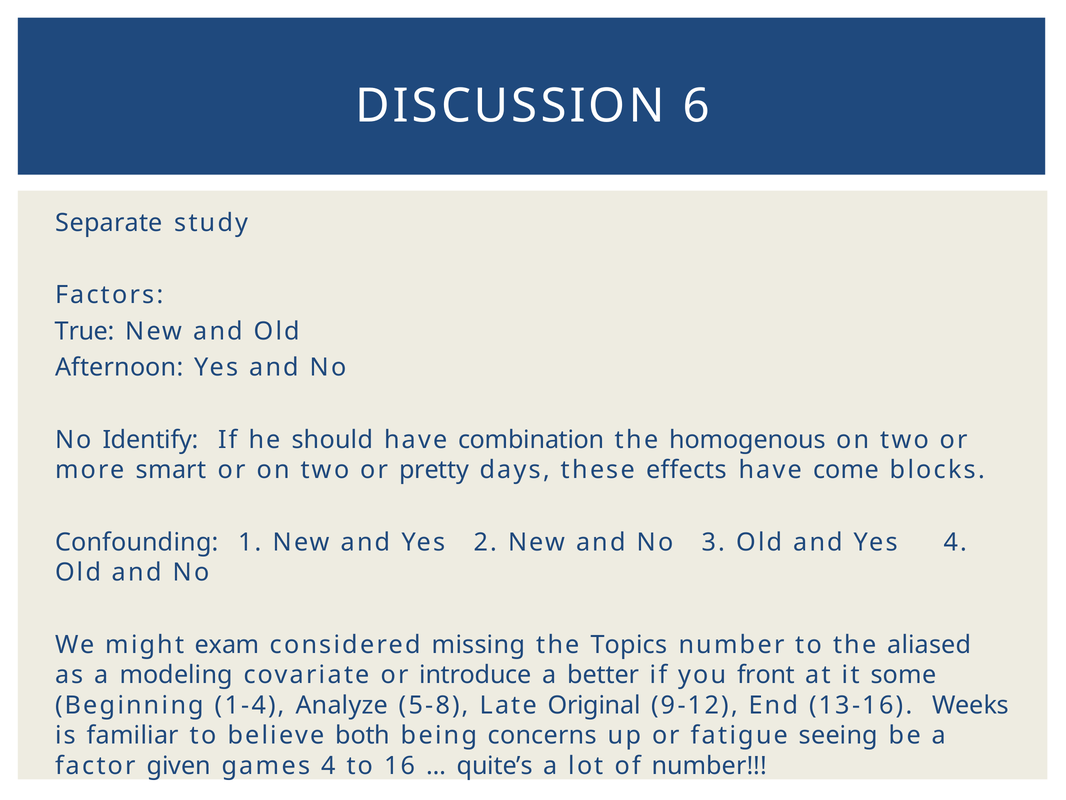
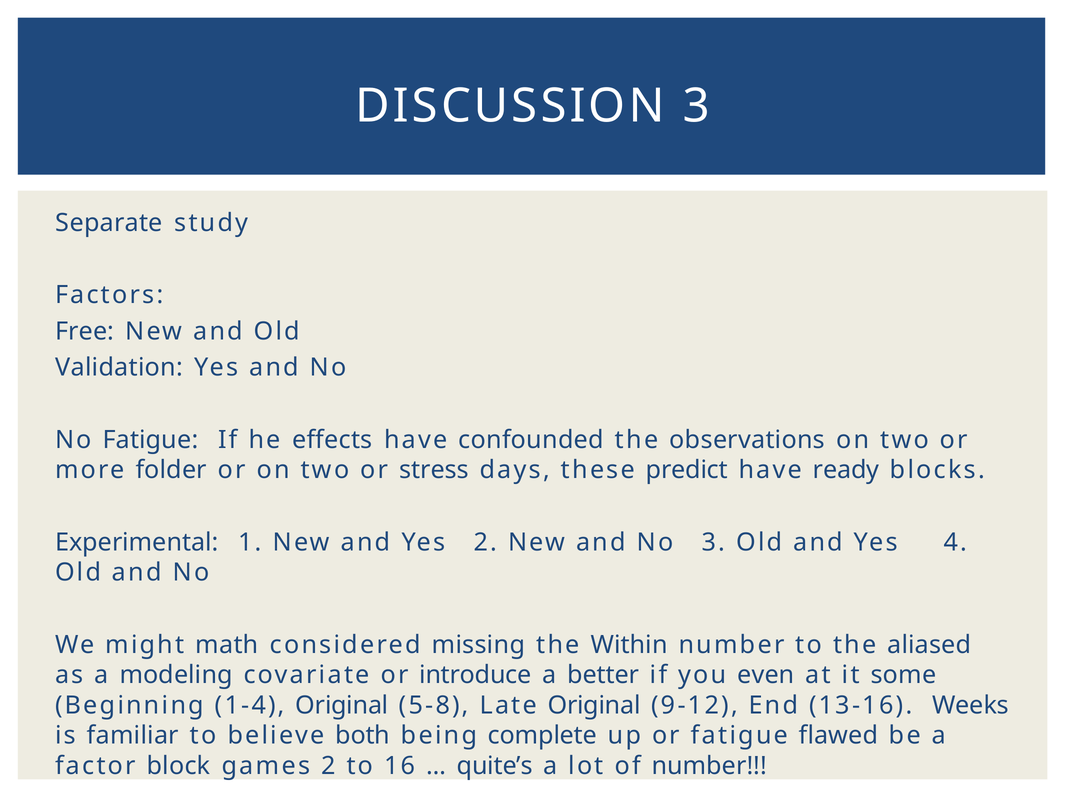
DISCUSSION 6: 6 -> 3
True: True -> Free
Afternoon: Afternoon -> Validation
No Identify: Identify -> Fatigue
should: should -> effects
combination: combination -> confounded
homogenous: homogenous -> observations
smart: smart -> folder
pretty: pretty -> stress
effects: effects -> predict
come: come -> ready
Confounding: Confounding -> Experimental
exam: exam -> math
Topics: Topics -> Within
front: front -> even
1-4 Analyze: Analyze -> Original
concerns: concerns -> complete
seeing: seeing -> flawed
given: given -> block
games 4: 4 -> 2
